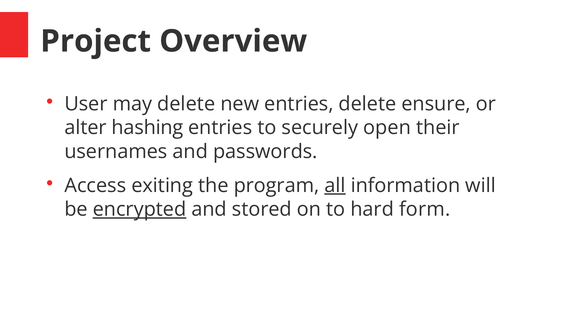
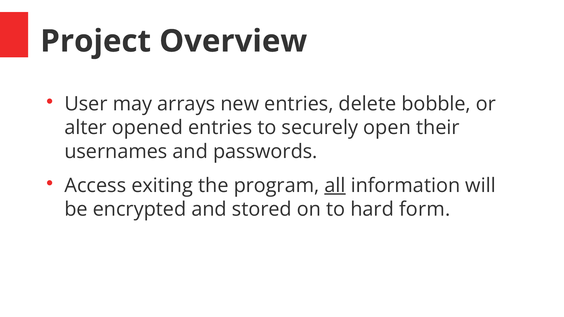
may delete: delete -> arrays
ensure: ensure -> bobble
hashing: hashing -> opened
encrypted underline: present -> none
